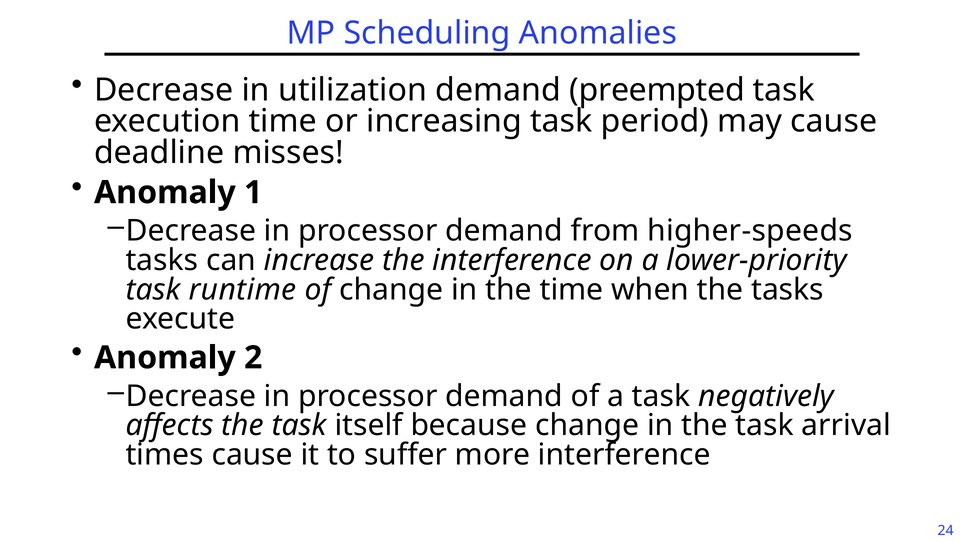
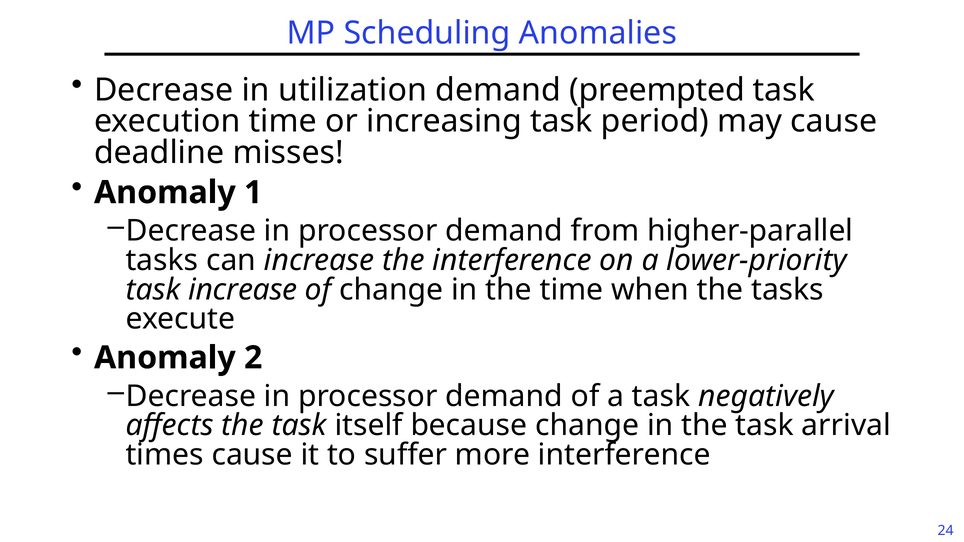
higher-speeds: higher-speeds -> higher-parallel
task runtime: runtime -> increase
